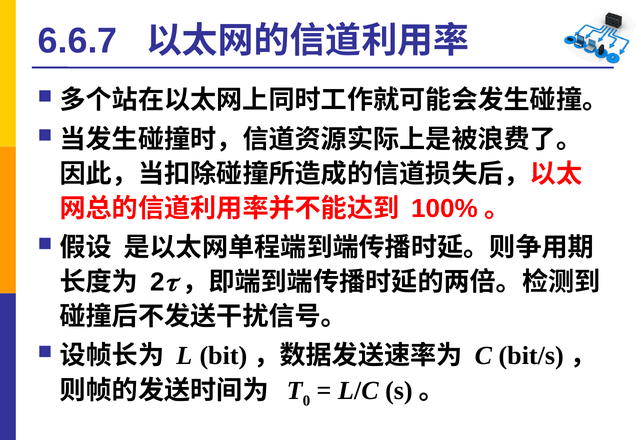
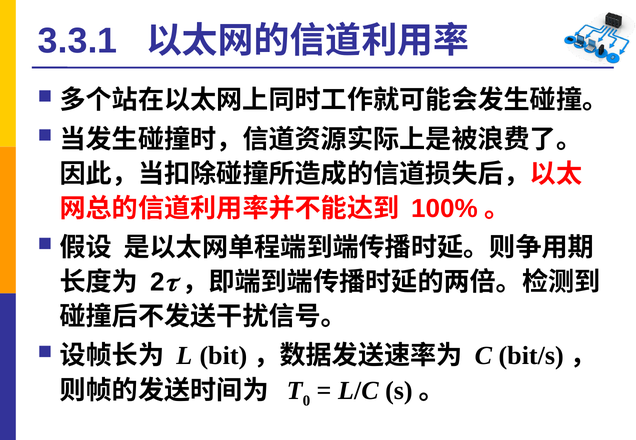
6.6.7: 6.6.7 -> 3.3.1
